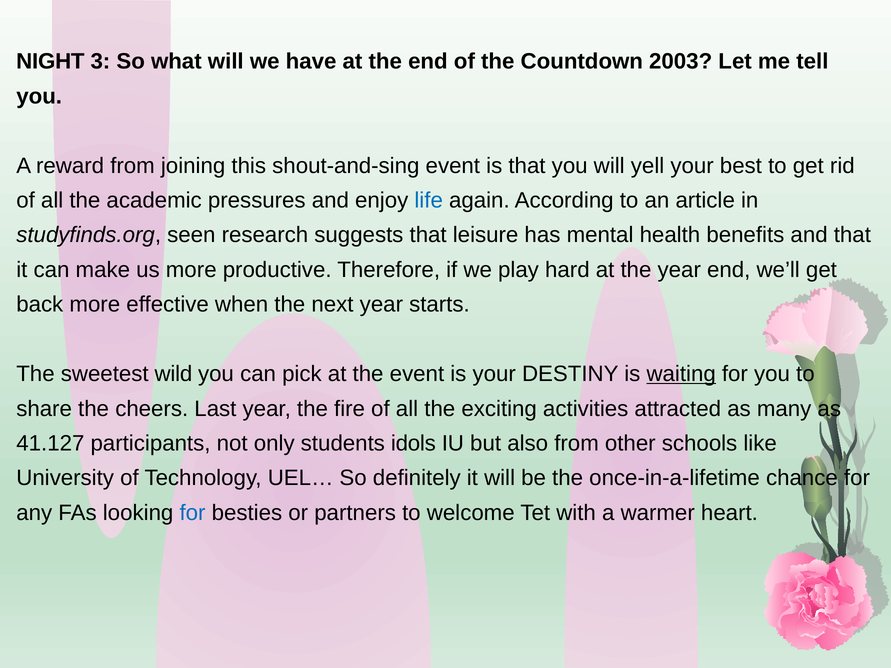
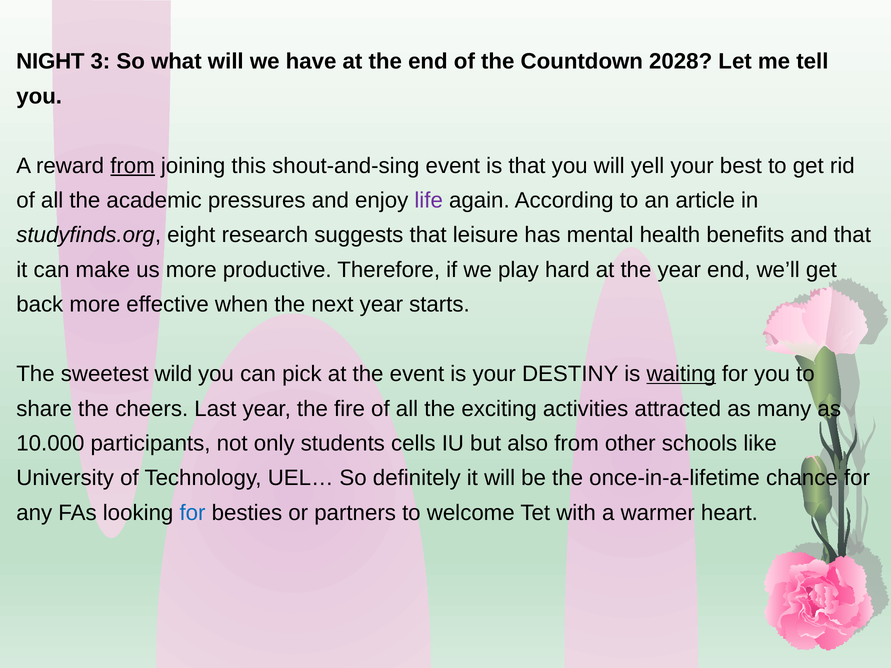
2003: 2003 -> 2028
from at (133, 166) underline: none -> present
life colour: blue -> purple
seen: seen -> eight
41.127: 41.127 -> 10.000
idols: idols -> cells
